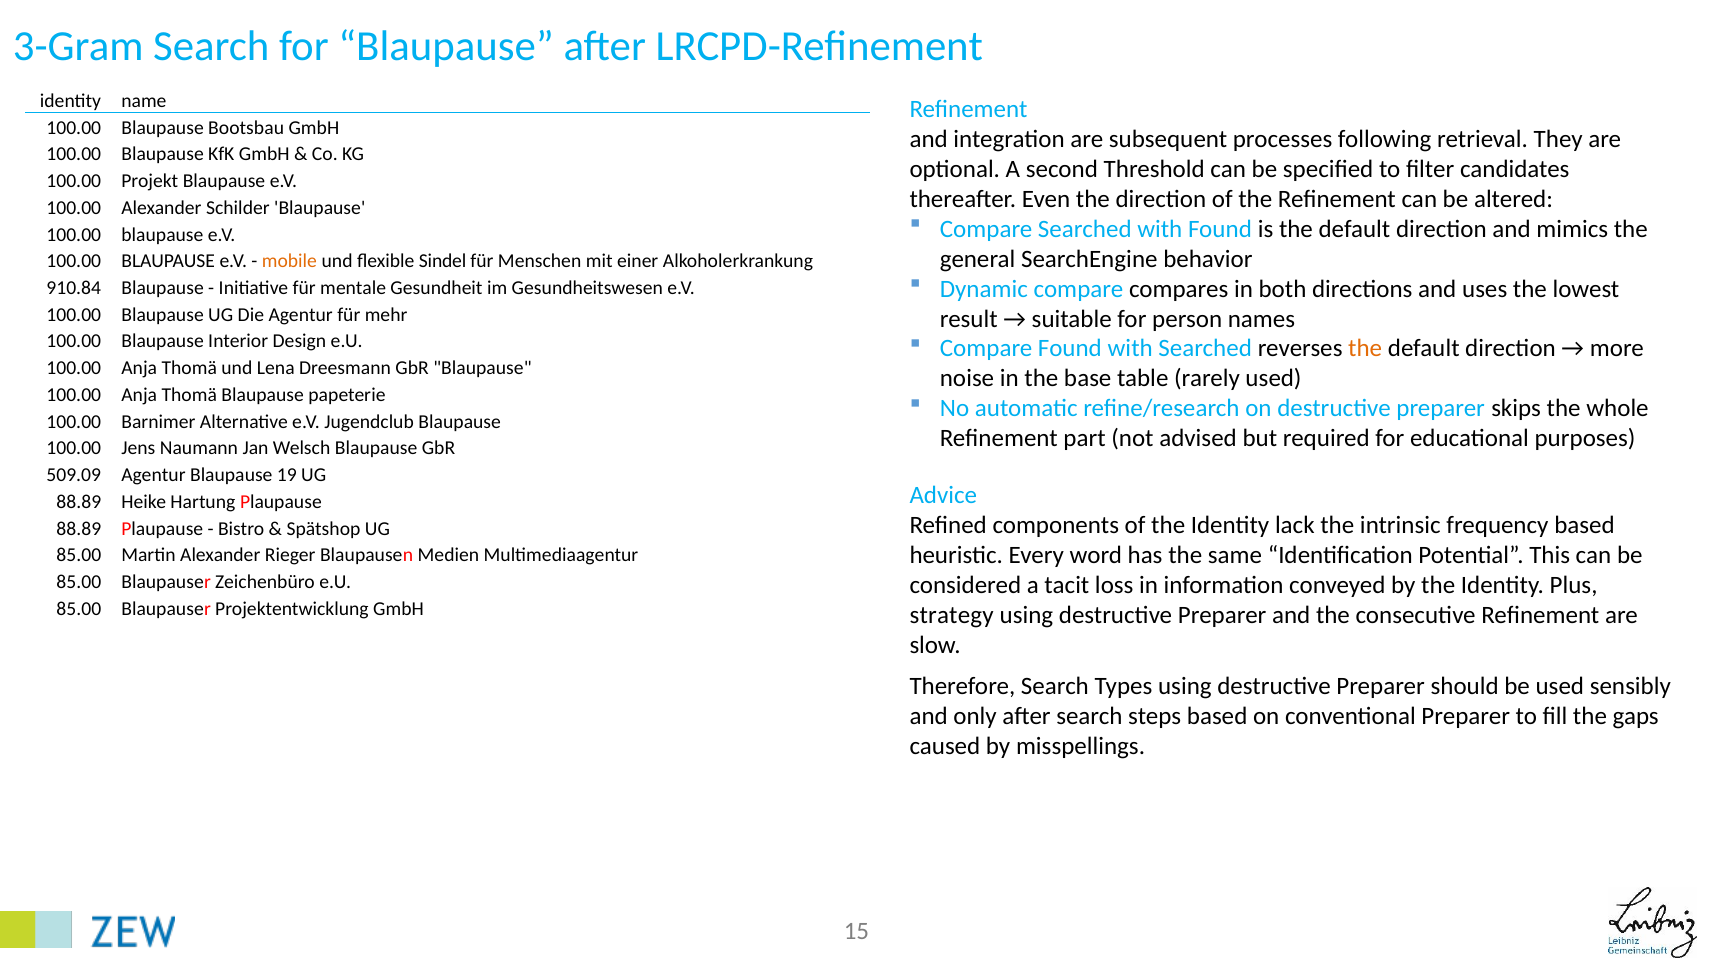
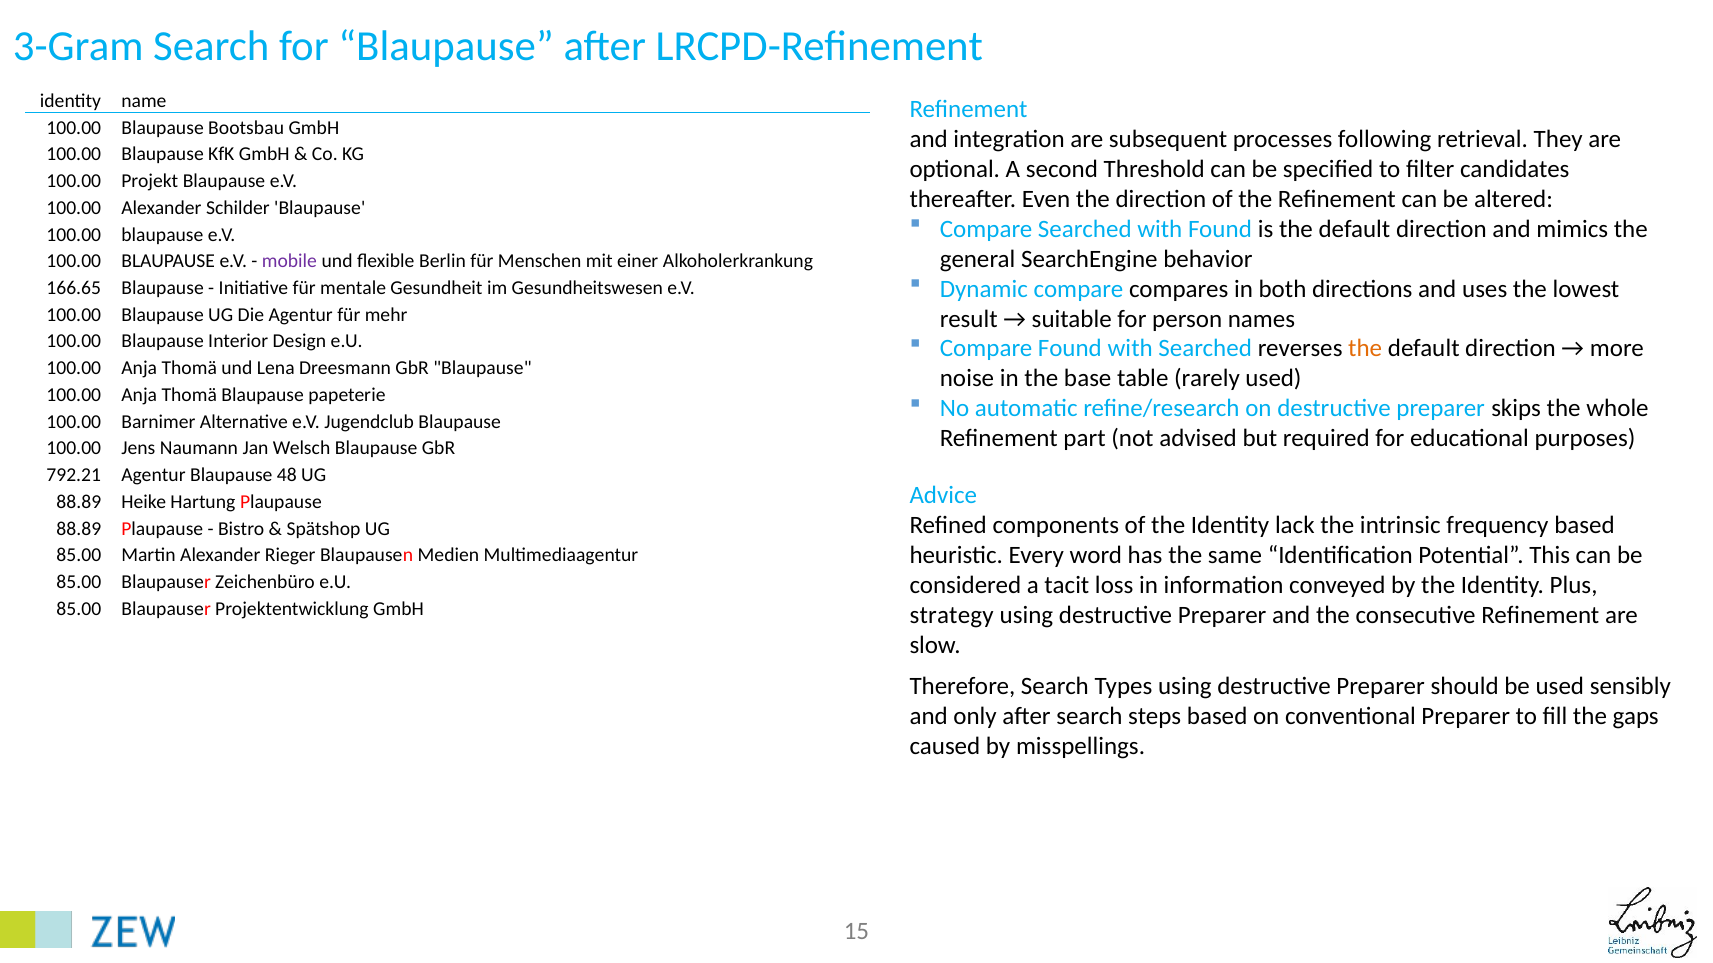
mobile colour: orange -> purple
Sindel: Sindel -> Berlin
910.84: 910.84 -> 166.65
509.09: 509.09 -> 792.21
19: 19 -> 48
